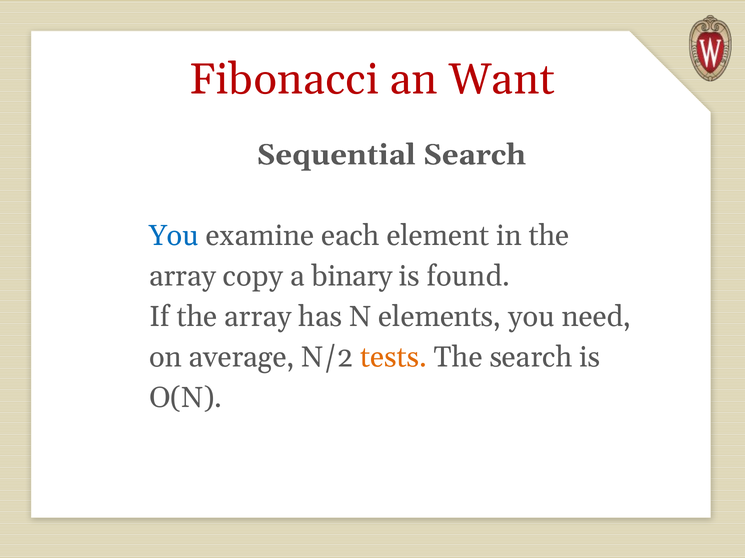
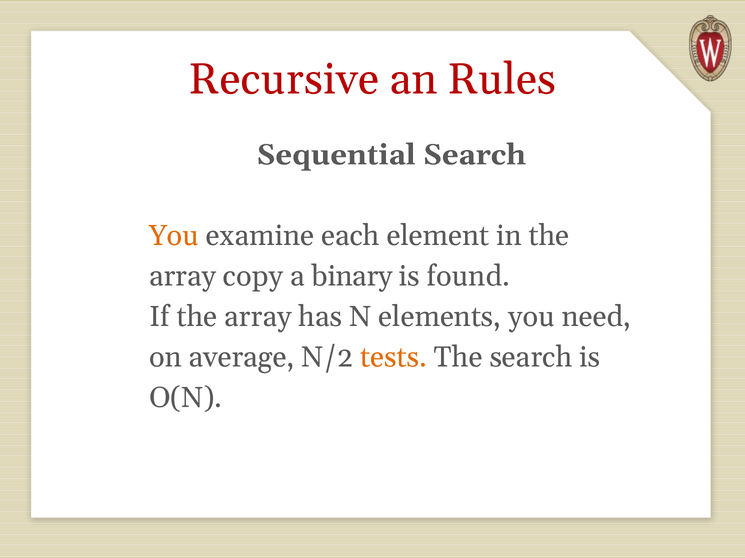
Fibonacci: Fibonacci -> Recursive
Want: Want -> Rules
You at (174, 236) colour: blue -> orange
